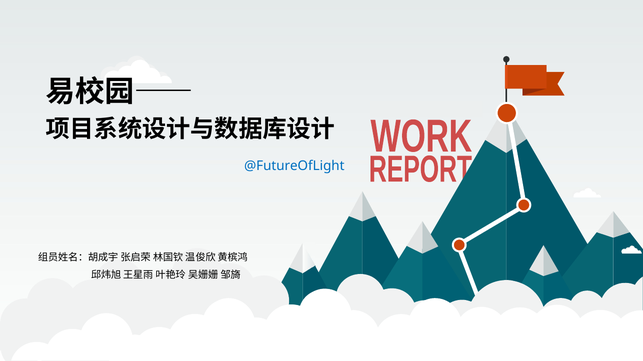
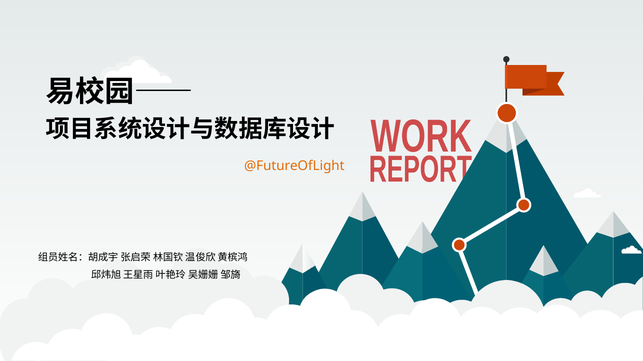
@FutureOfLight colour: blue -> orange
